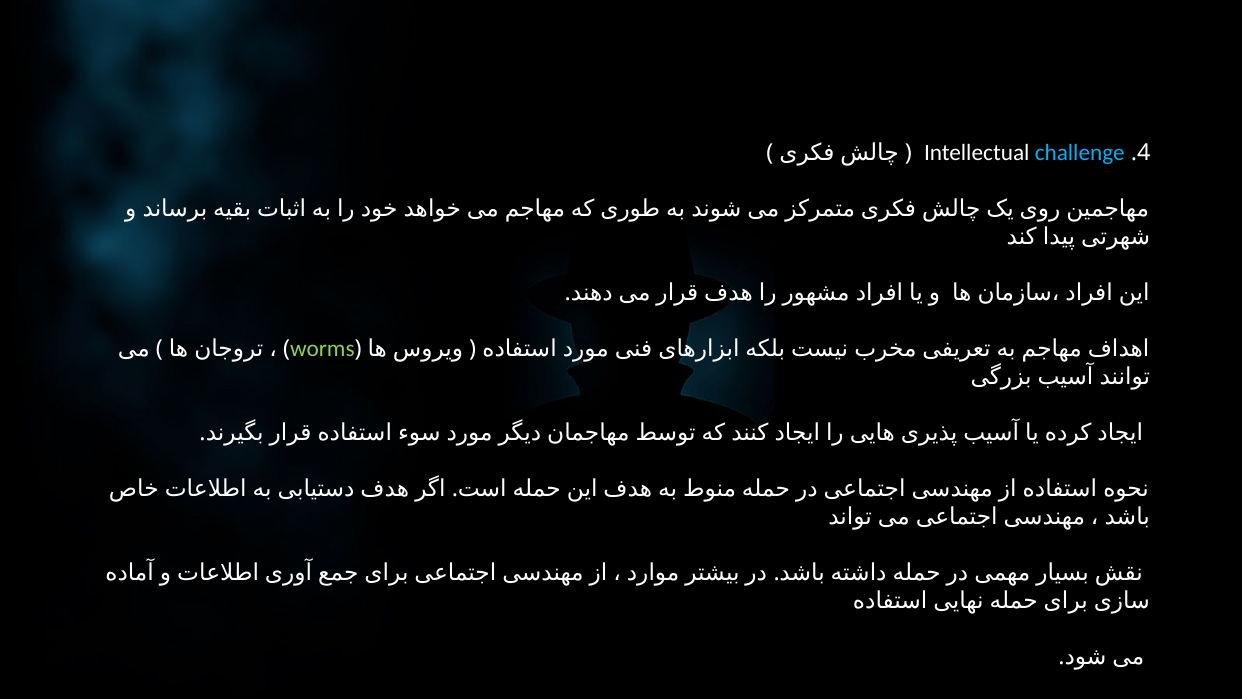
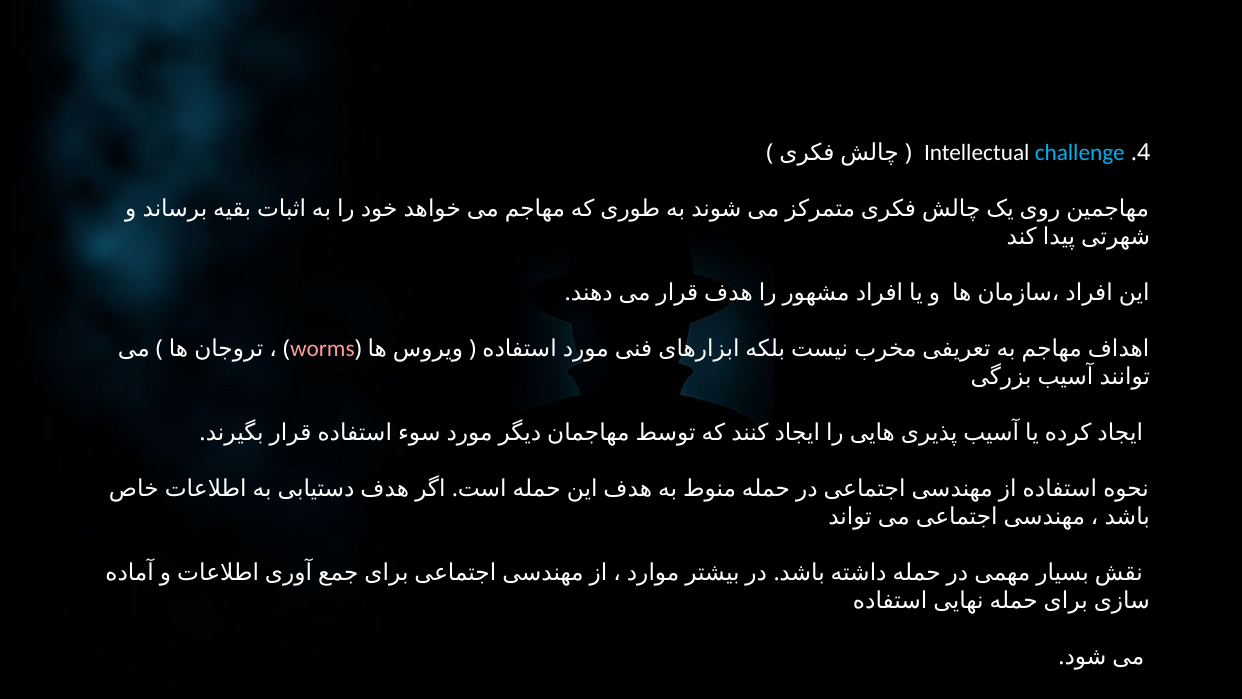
worms colour: light green -> pink
